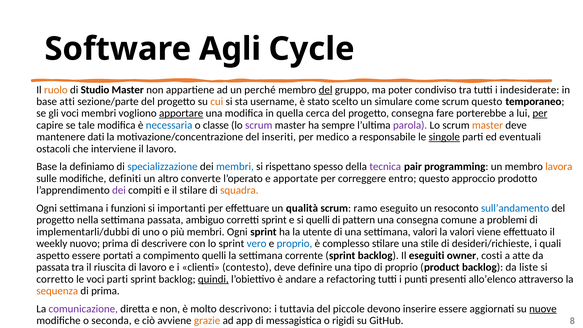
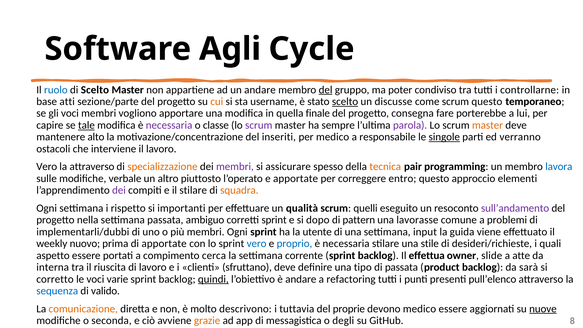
ruolo colour: orange -> blue
di Studio: Studio -> Scelto
un perché: perché -> andare
indesiderate: indesiderate -> controllarne
scelto at (345, 102) underline: none -> present
simulare: simulare -> discusse
apportare underline: present -> none
cerca: cerca -> finale
per at (540, 113) underline: present -> none
tale underline: none -> present
necessaria at (169, 125) colour: blue -> purple
dati: dati -> alto
eventuali: eventuali -> verranno
Base at (47, 167): Base -> Vero
la definiamo: definiamo -> attraverso
specializzazione colour: blue -> orange
membri at (235, 167) colour: blue -> purple
rispettano: rispettano -> assicurare
tecnica colour: purple -> orange
lavora colour: orange -> blue
definiti: definiti -> verbale
converte: converte -> piuttosto
prodotto: prodotto -> elementi
funzioni: funzioni -> rispetto
ramo: ramo -> quelli
sull’andamento colour: blue -> purple
si quelli: quelli -> dopo
una consegna: consegna -> lavorasse
settimana valori: valori -> input
la valori: valori -> guida
di descrivere: descrivere -> apportate
complesso at (346, 244): complesso -> necessaria
compimento quelli: quelli -> cerca
eseguiti: eseguiti -> effettua
costi: costi -> slide
passata at (53, 267): passata -> interna
contesto: contesto -> sfruttano
di proprio: proprio -> passata
liste: liste -> sarà
voci parti: parti -> varie
allo’elenco: allo’elenco -> pull’elenco
sequenza colour: orange -> blue
di prima: prima -> valido
comunicazione colour: purple -> orange
piccole: piccole -> proprie
devono inserire: inserire -> medico
rigidi: rigidi -> degli
